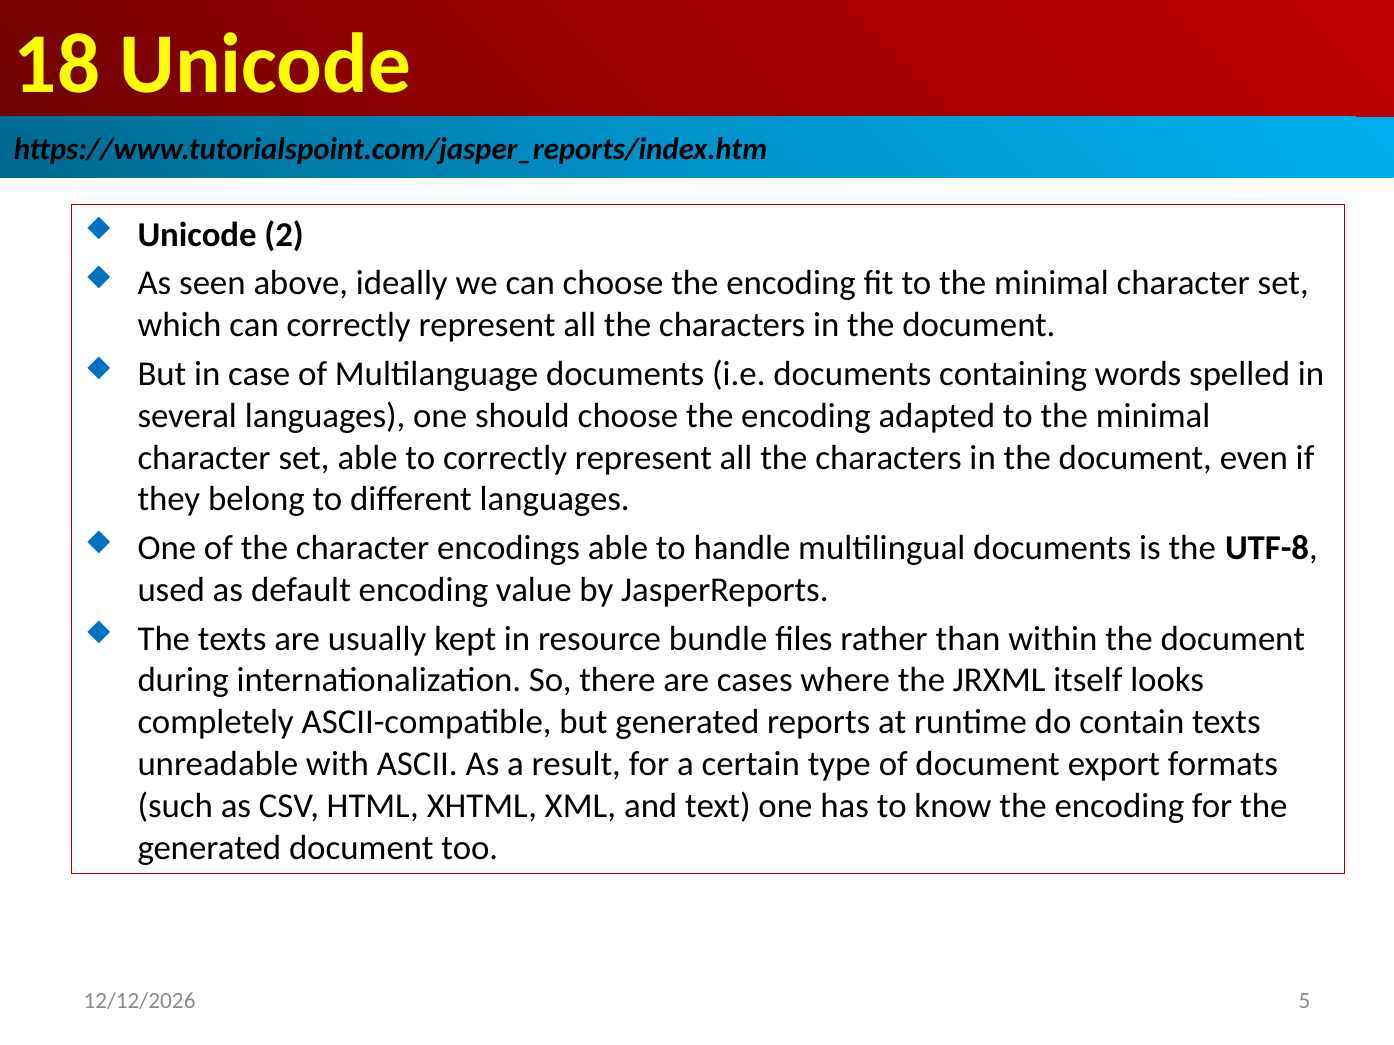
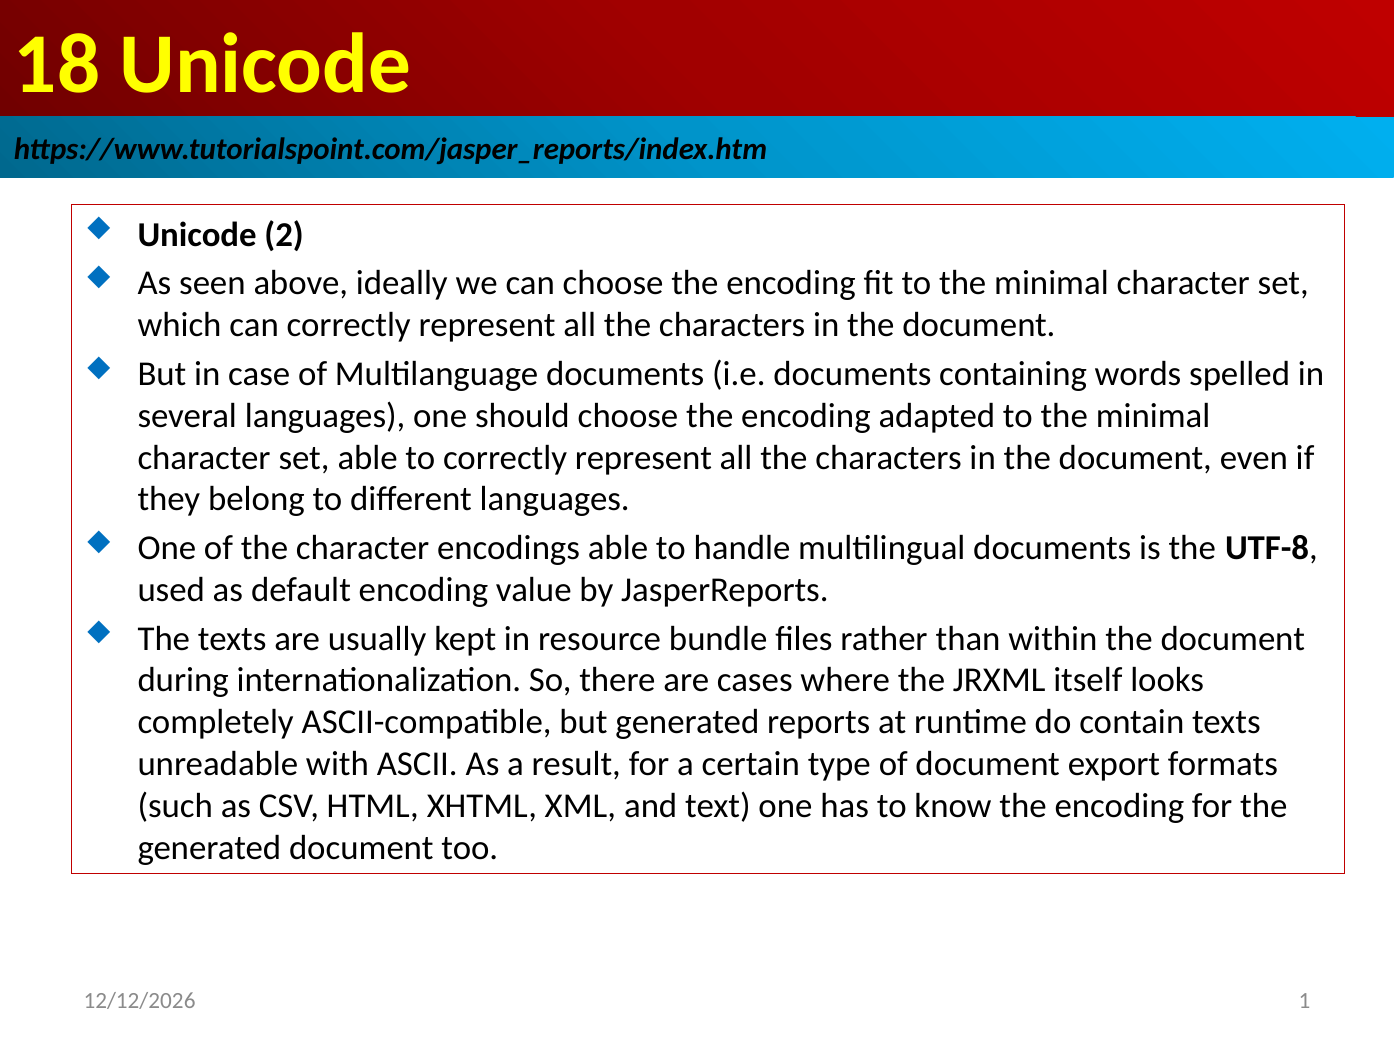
5: 5 -> 1
